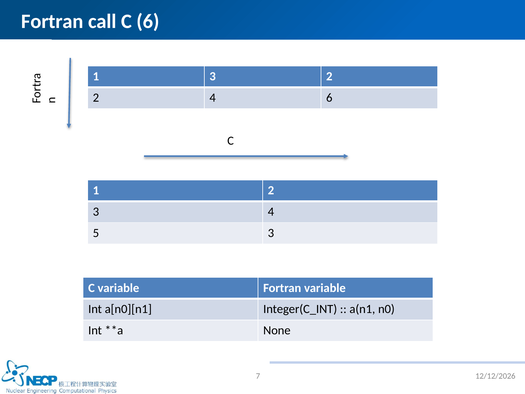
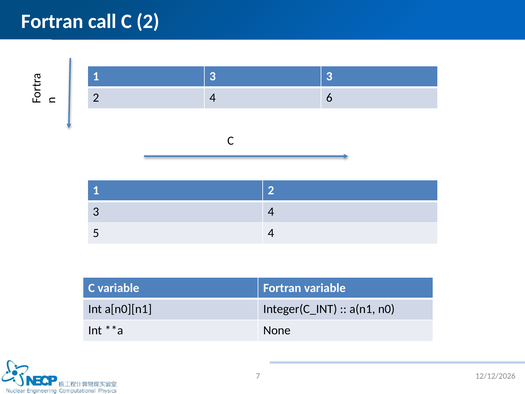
C 6: 6 -> 2
3 2: 2 -> 3
5 3: 3 -> 4
